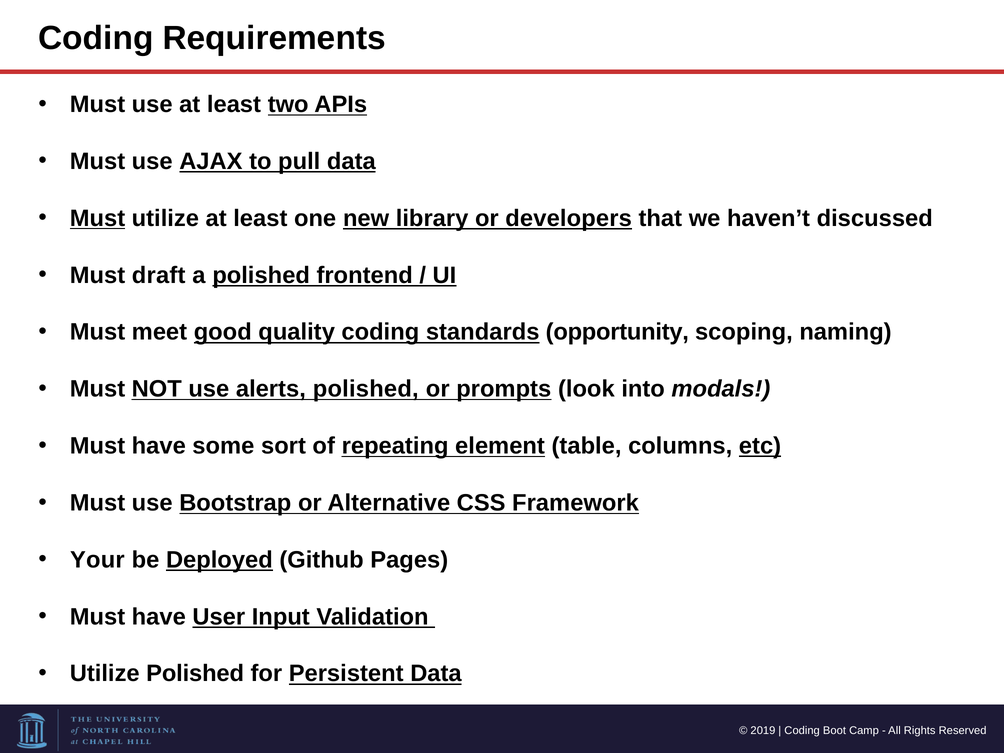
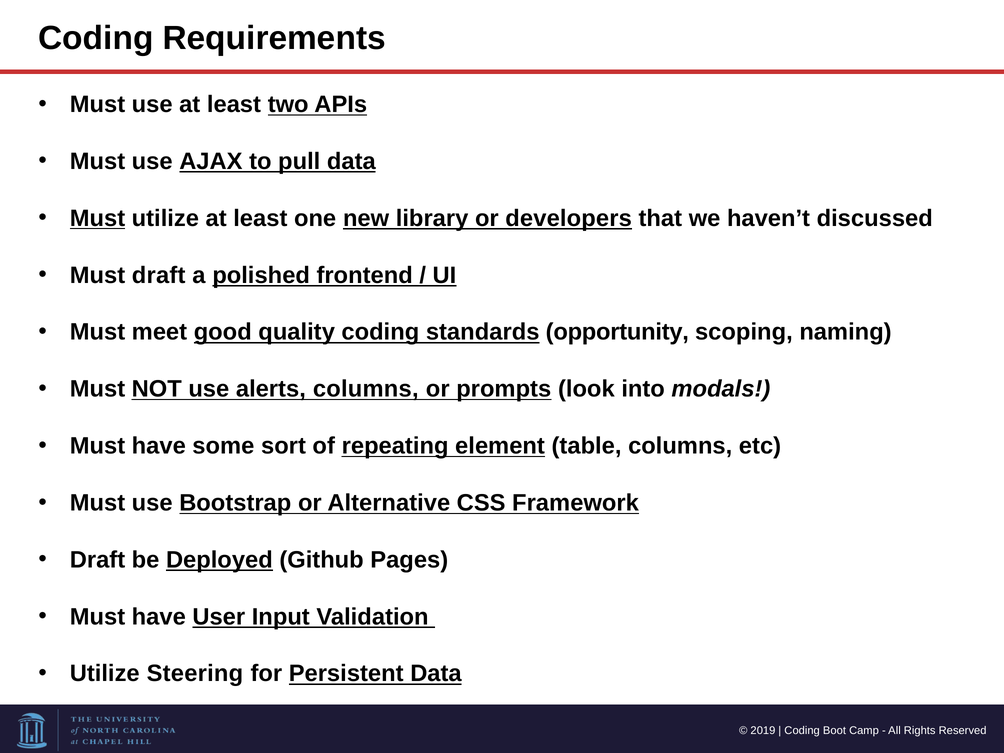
alerts polished: polished -> columns
etc underline: present -> none
Your at (97, 560): Your -> Draft
Utilize Polished: Polished -> Steering
